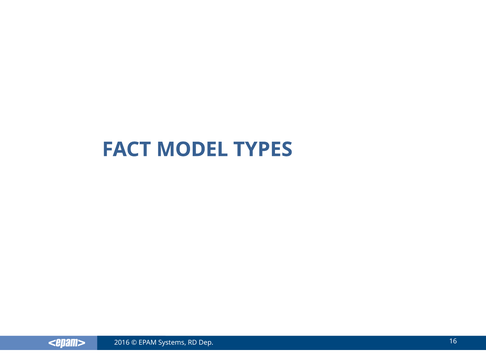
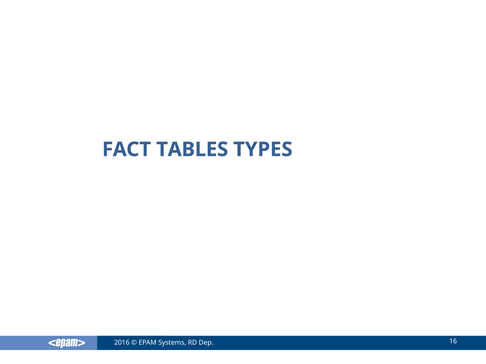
MODEL: MODEL -> TABLES
